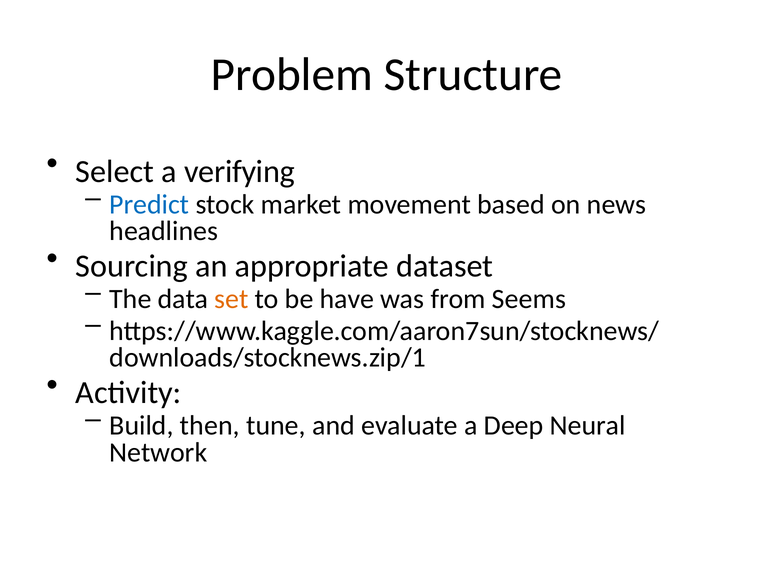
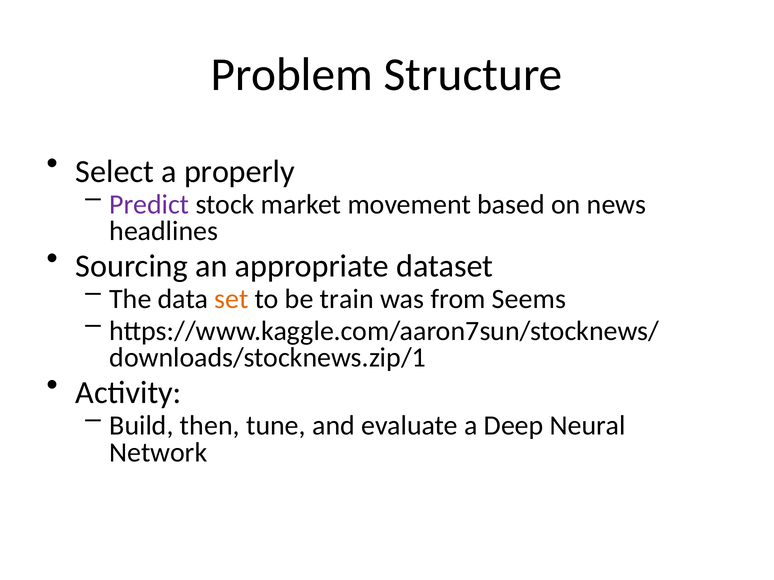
verifying: verifying -> properly
Predict colour: blue -> purple
have: have -> train
